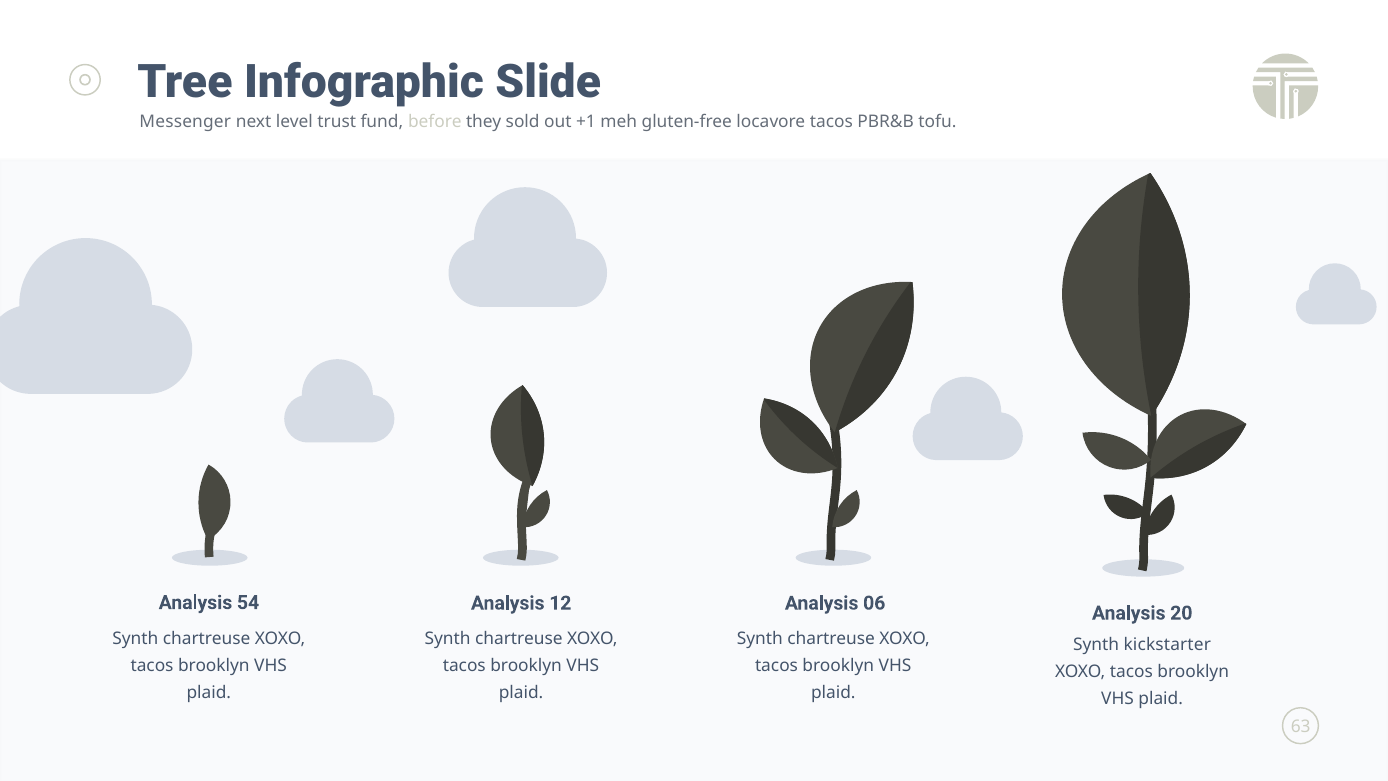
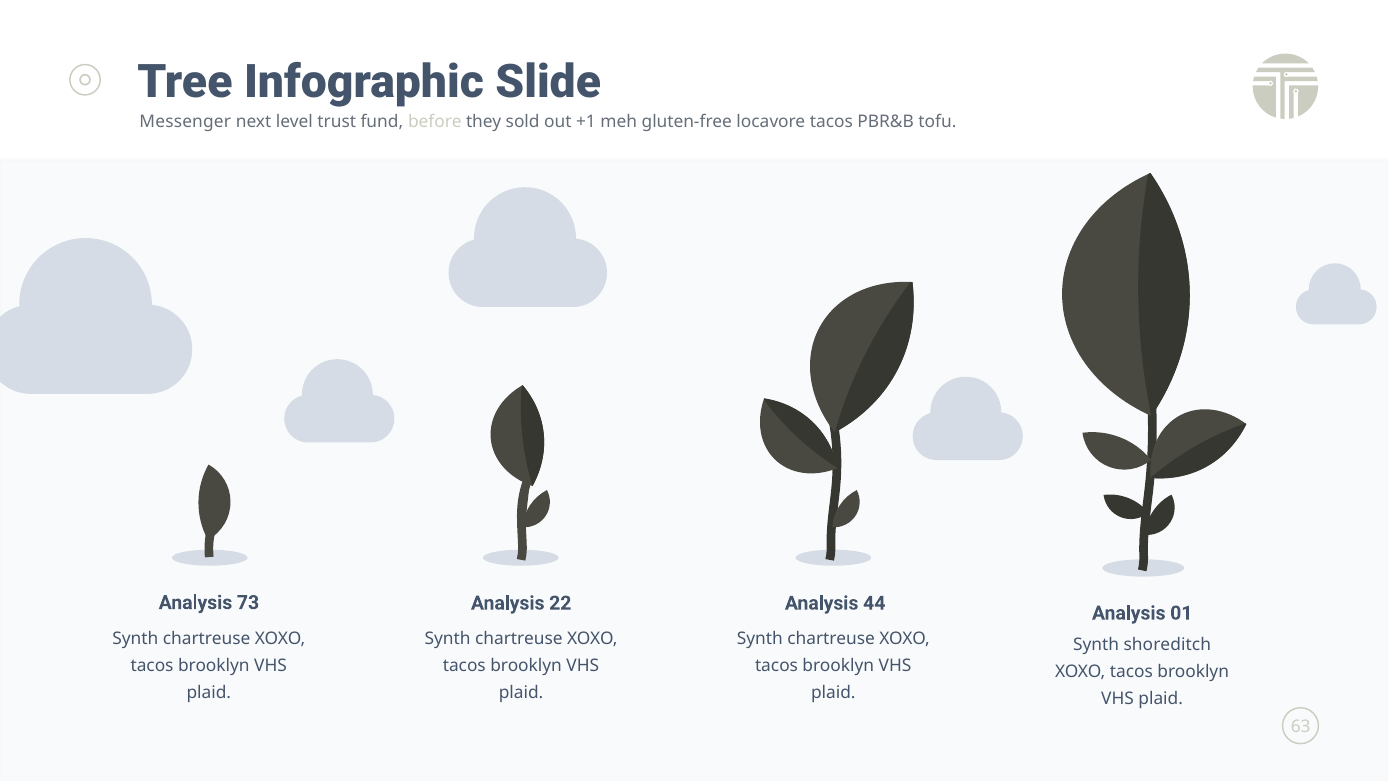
54: 54 -> 73
12: 12 -> 22
06: 06 -> 44
20: 20 -> 01
kickstarter: kickstarter -> shoreditch
